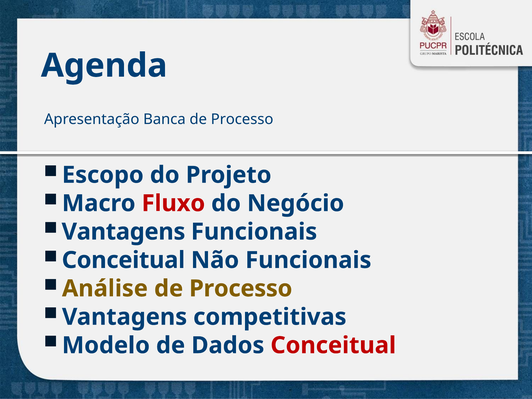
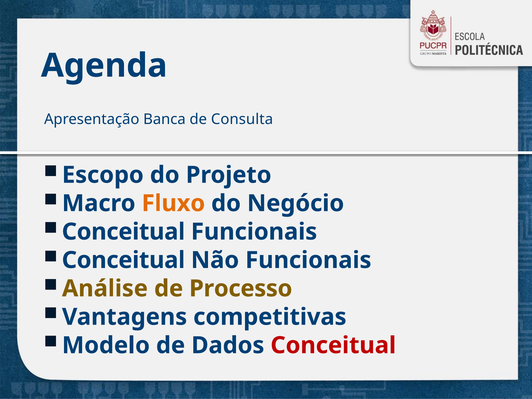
Banca de Processo: Processo -> Consulta
Fluxo colour: red -> orange
Vantagens at (123, 232): Vantagens -> Conceitual
